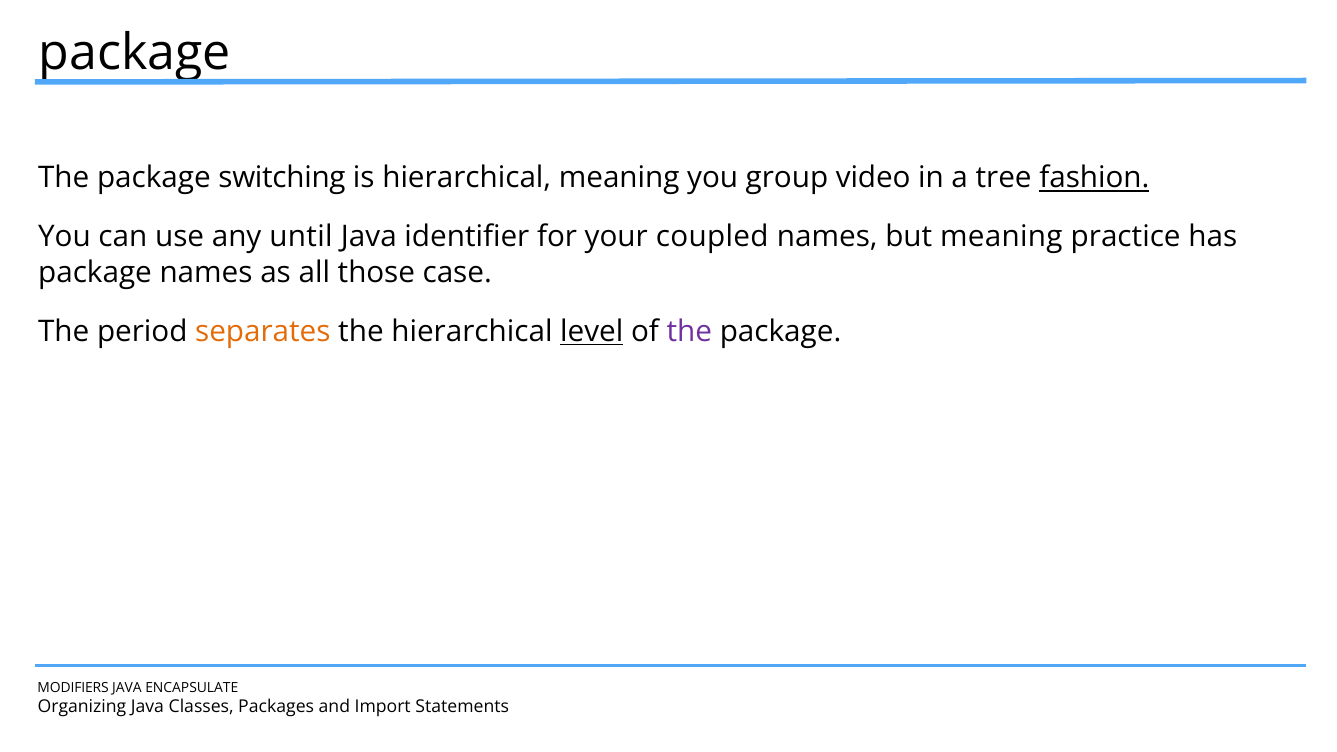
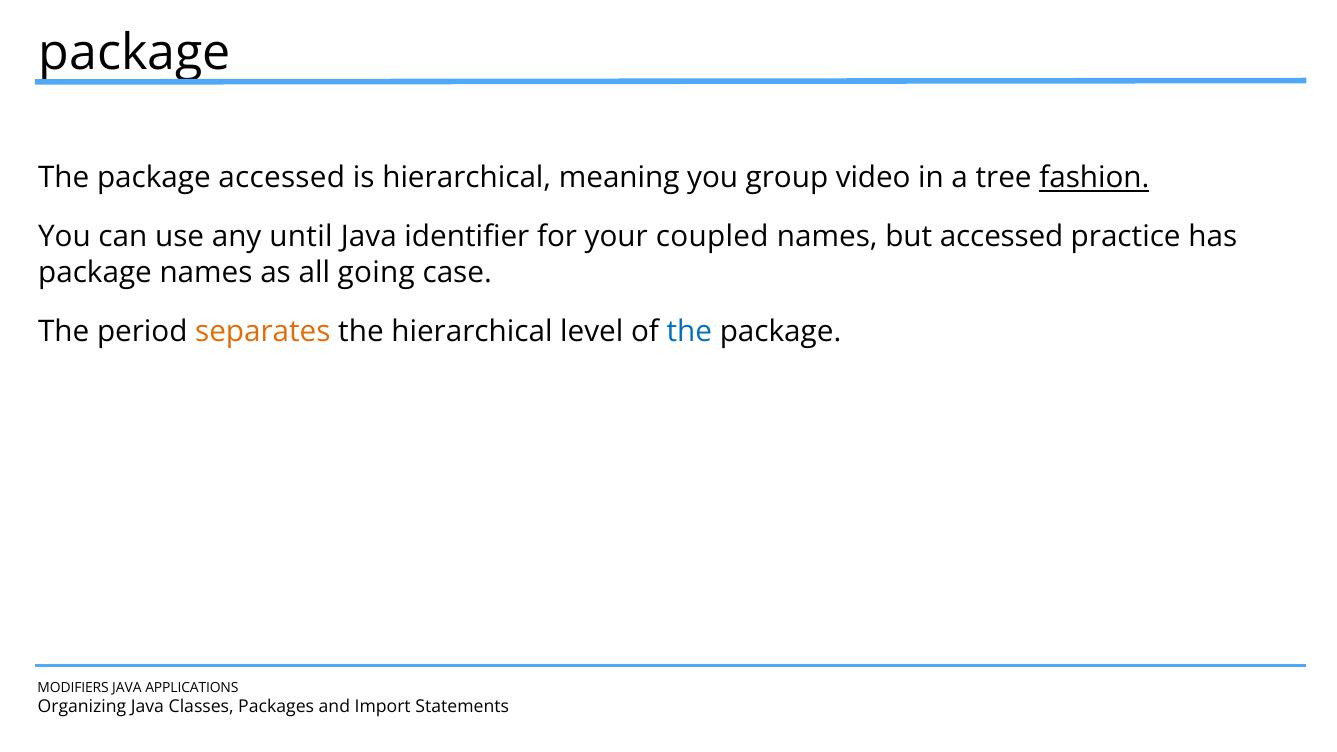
package switching: switching -> accessed
but meaning: meaning -> accessed
those: those -> going
level underline: present -> none
the at (689, 332) colour: purple -> blue
ENCAPSULATE: ENCAPSULATE -> APPLICATIONS
